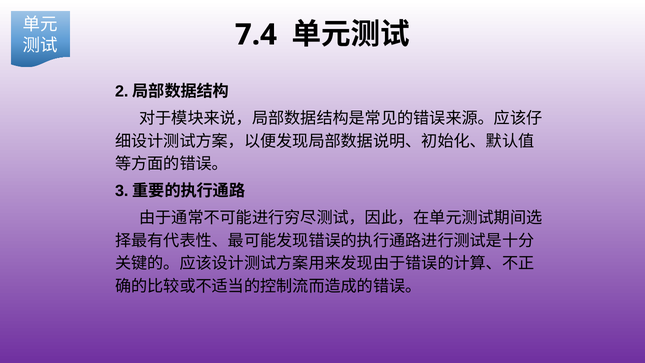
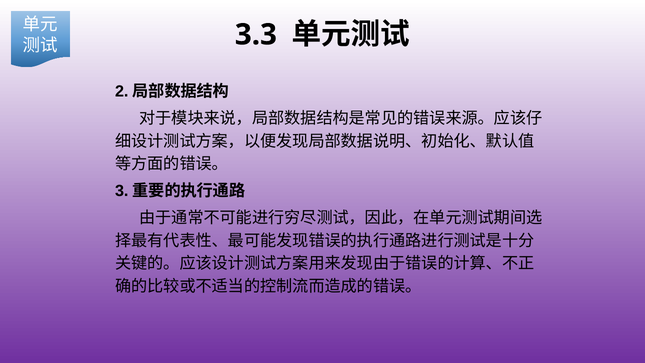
7.4: 7.4 -> 3.3
